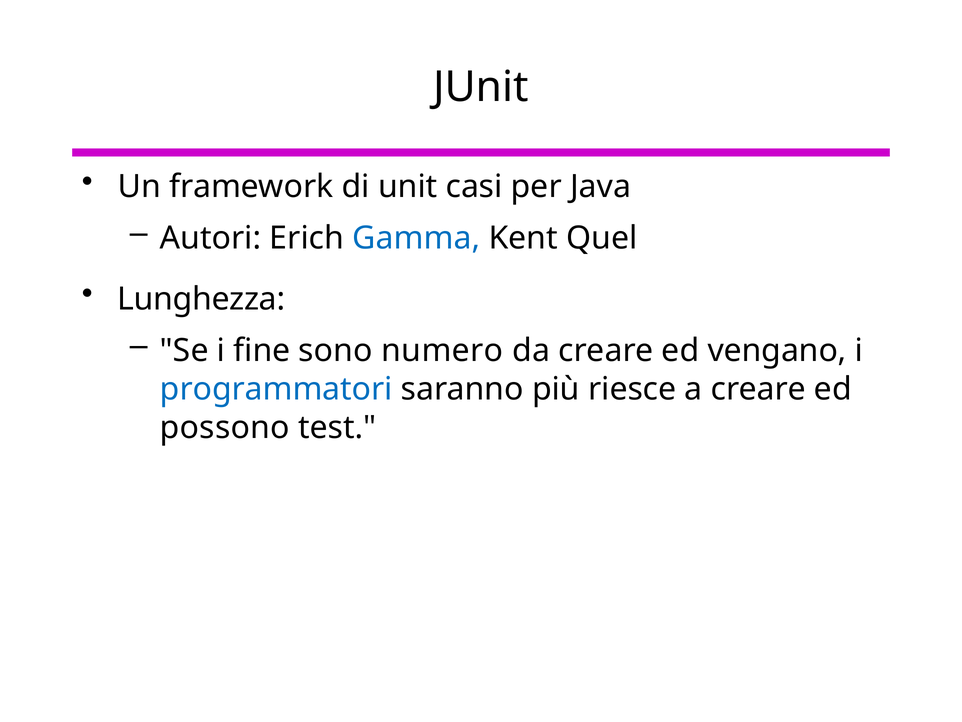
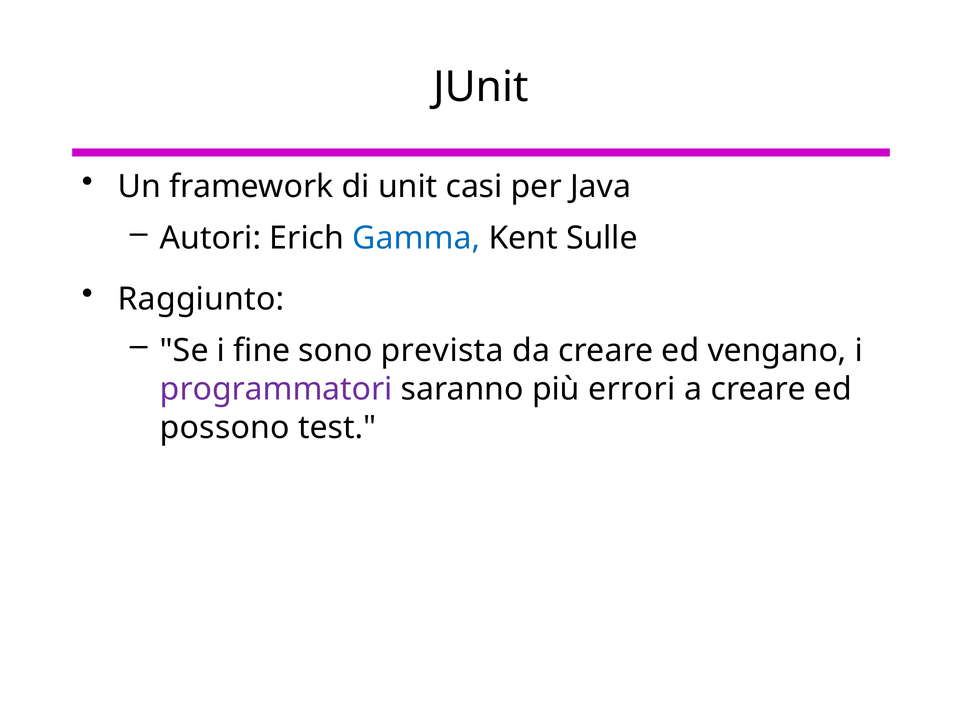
Quel: Quel -> Sulle
Lunghezza: Lunghezza -> Raggiunto
numero: numero -> prevista
programmatori colour: blue -> purple
riesce: riesce -> errori
